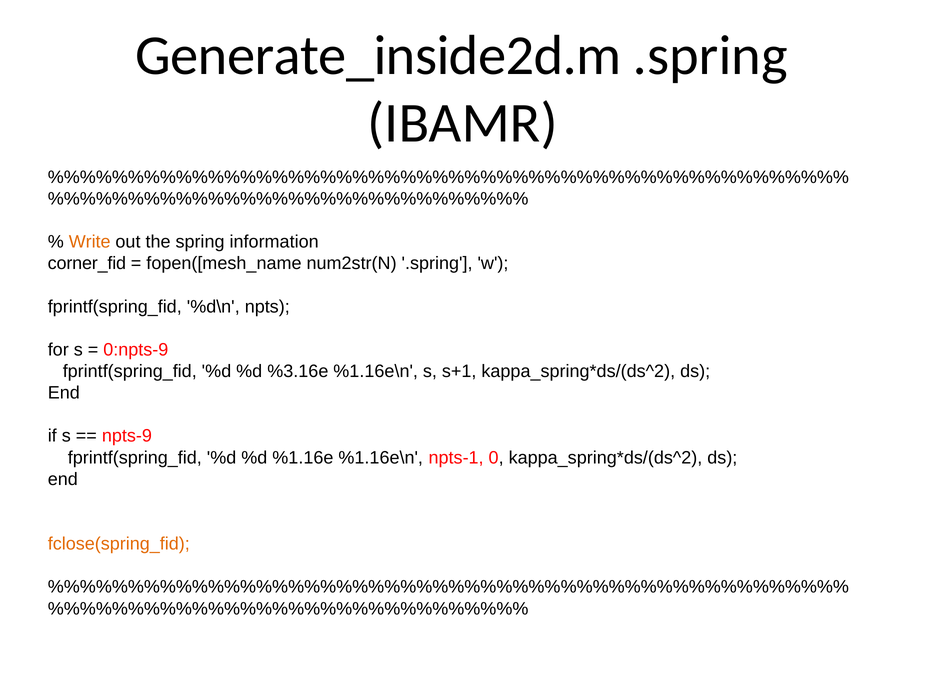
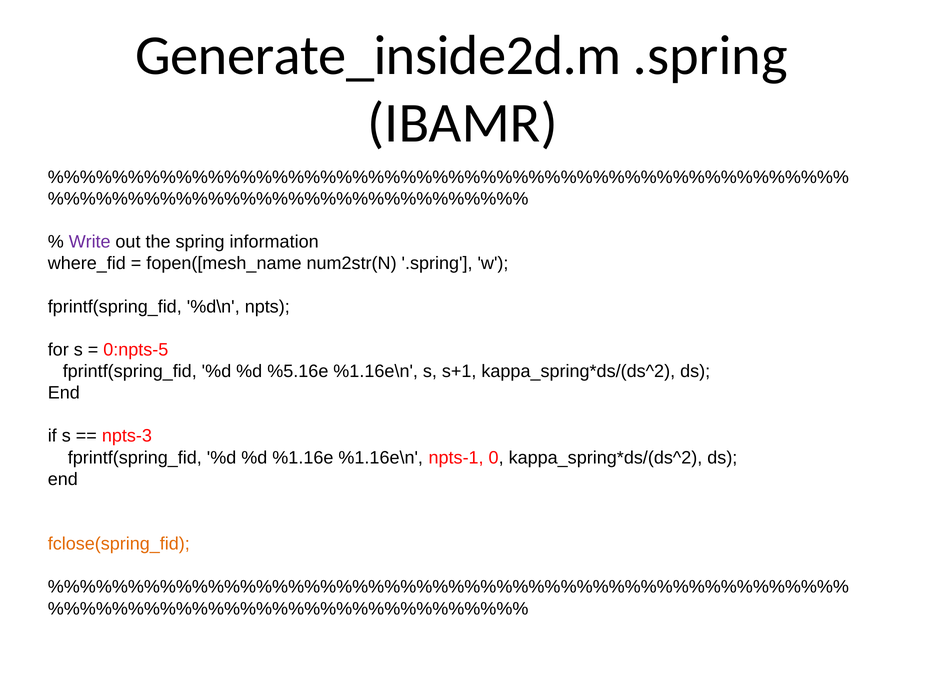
Write colour: orange -> purple
corner_fid: corner_fid -> where_fid
0:npts-9: 0:npts-9 -> 0:npts-5
%3.16e: %3.16e -> %5.16e
npts-9: npts-9 -> npts-3
